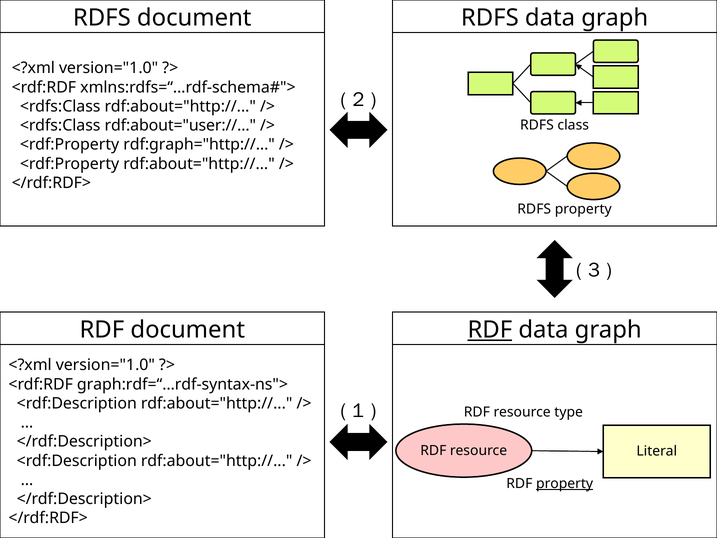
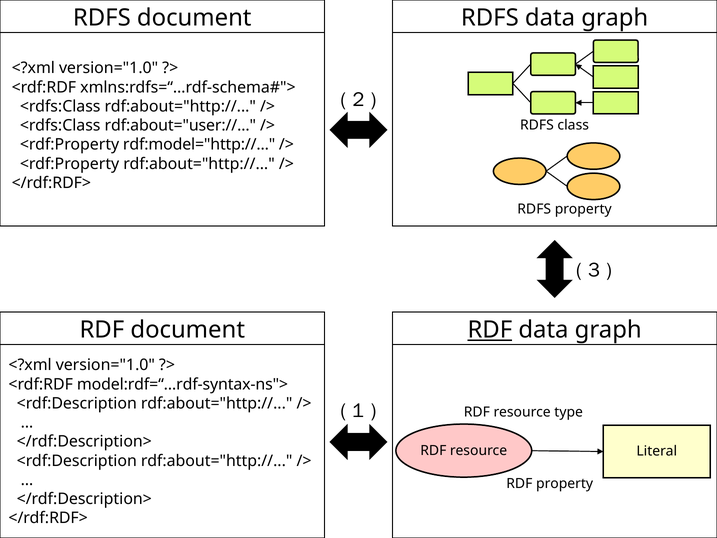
rdf:graph="http://: rdf:graph="http:// -> rdf:model="http://
graph:rdf=“…rdf-syntax-ns">: graph:rdf=“…rdf-syntax-ns"> -> model:rdf=“…rdf-syntax-ns">
property at (565, 483) underline: present -> none
